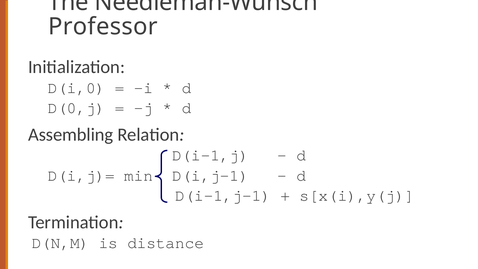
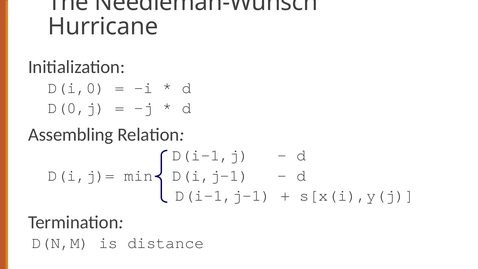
Professor: Professor -> Hurricane
